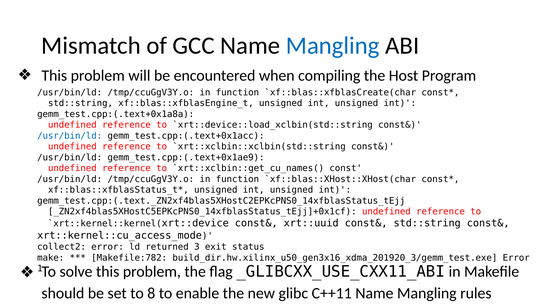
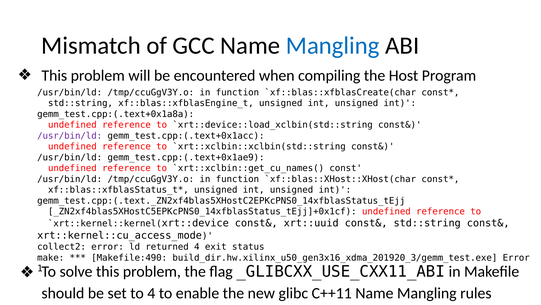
/usr/bin/ld at (70, 135) colour: blue -> purple
returned 3: 3 -> 4
Makefile:782: Makefile:782 -> Makefile:490
to 8: 8 -> 4
